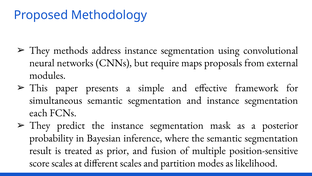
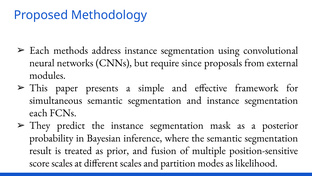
They at (40, 50): They -> Each
maps: maps -> since
